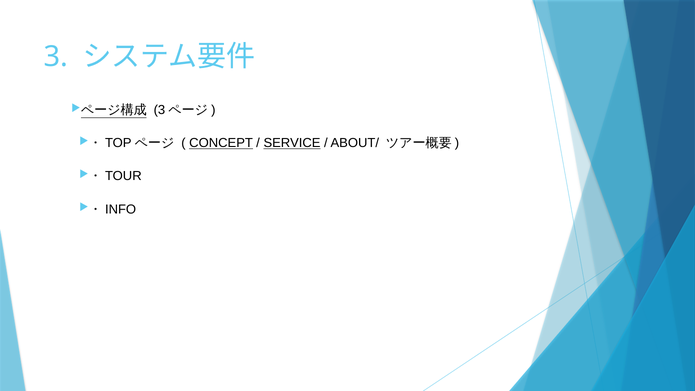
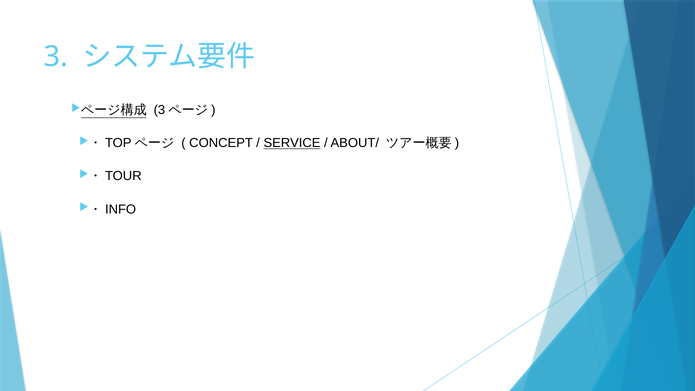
CONCEPT underline: present -> none
